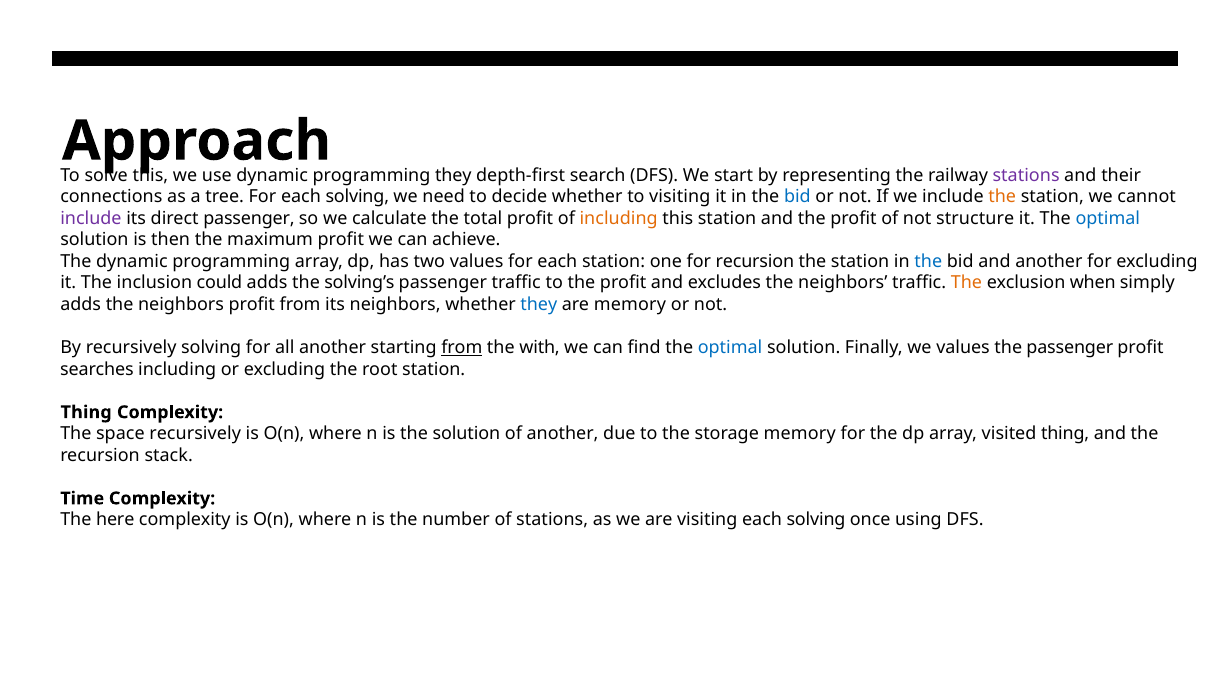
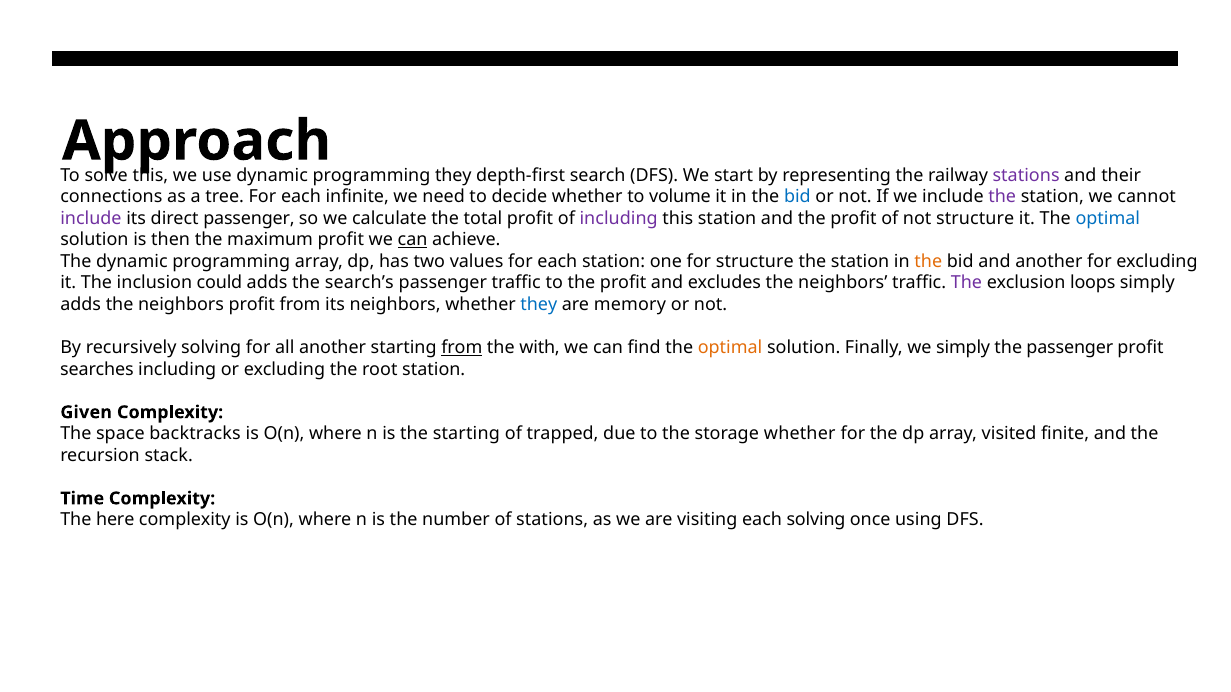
For each solving: solving -> infinite
to visiting: visiting -> volume
the at (1002, 197) colour: orange -> purple
including at (619, 219) colour: orange -> purple
can at (413, 240) underline: none -> present
for recursion: recursion -> structure
the at (928, 262) colour: blue -> orange
solving’s: solving’s -> search’s
The at (966, 283) colour: orange -> purple
when: when -> loops
optimal at (730, 348) colour: blue -> orange
we values: values -> simply
Thing at (86, 413): Thing -> Given
space recursively: recursively -> backtracks
the solution: solution -> starting
of another: another -> trapped
storage memory: memory -> whether
visited thing: thing -> finite
